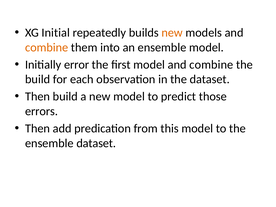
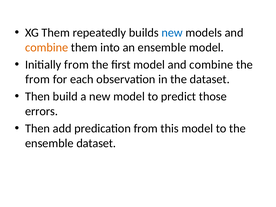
XG Initial: Initial -> Them
new at (172, 33) colour: orange -> blue
Initially error: error -> from
build at (38, 79): build -> from
